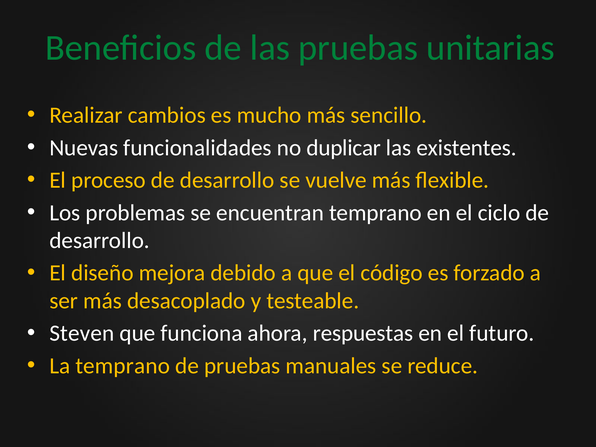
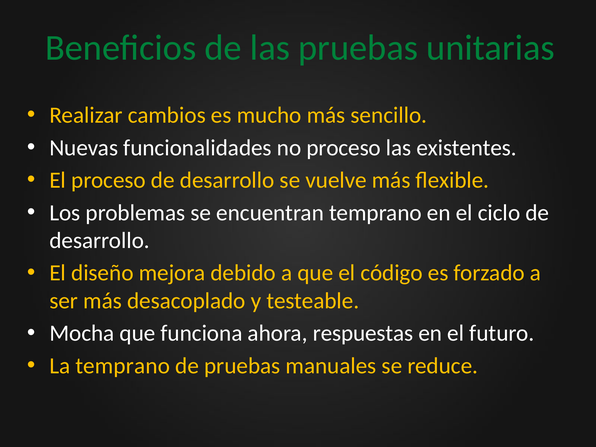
no duplicar: duplicar -> proceso
Steven: Steven -> Mocha
